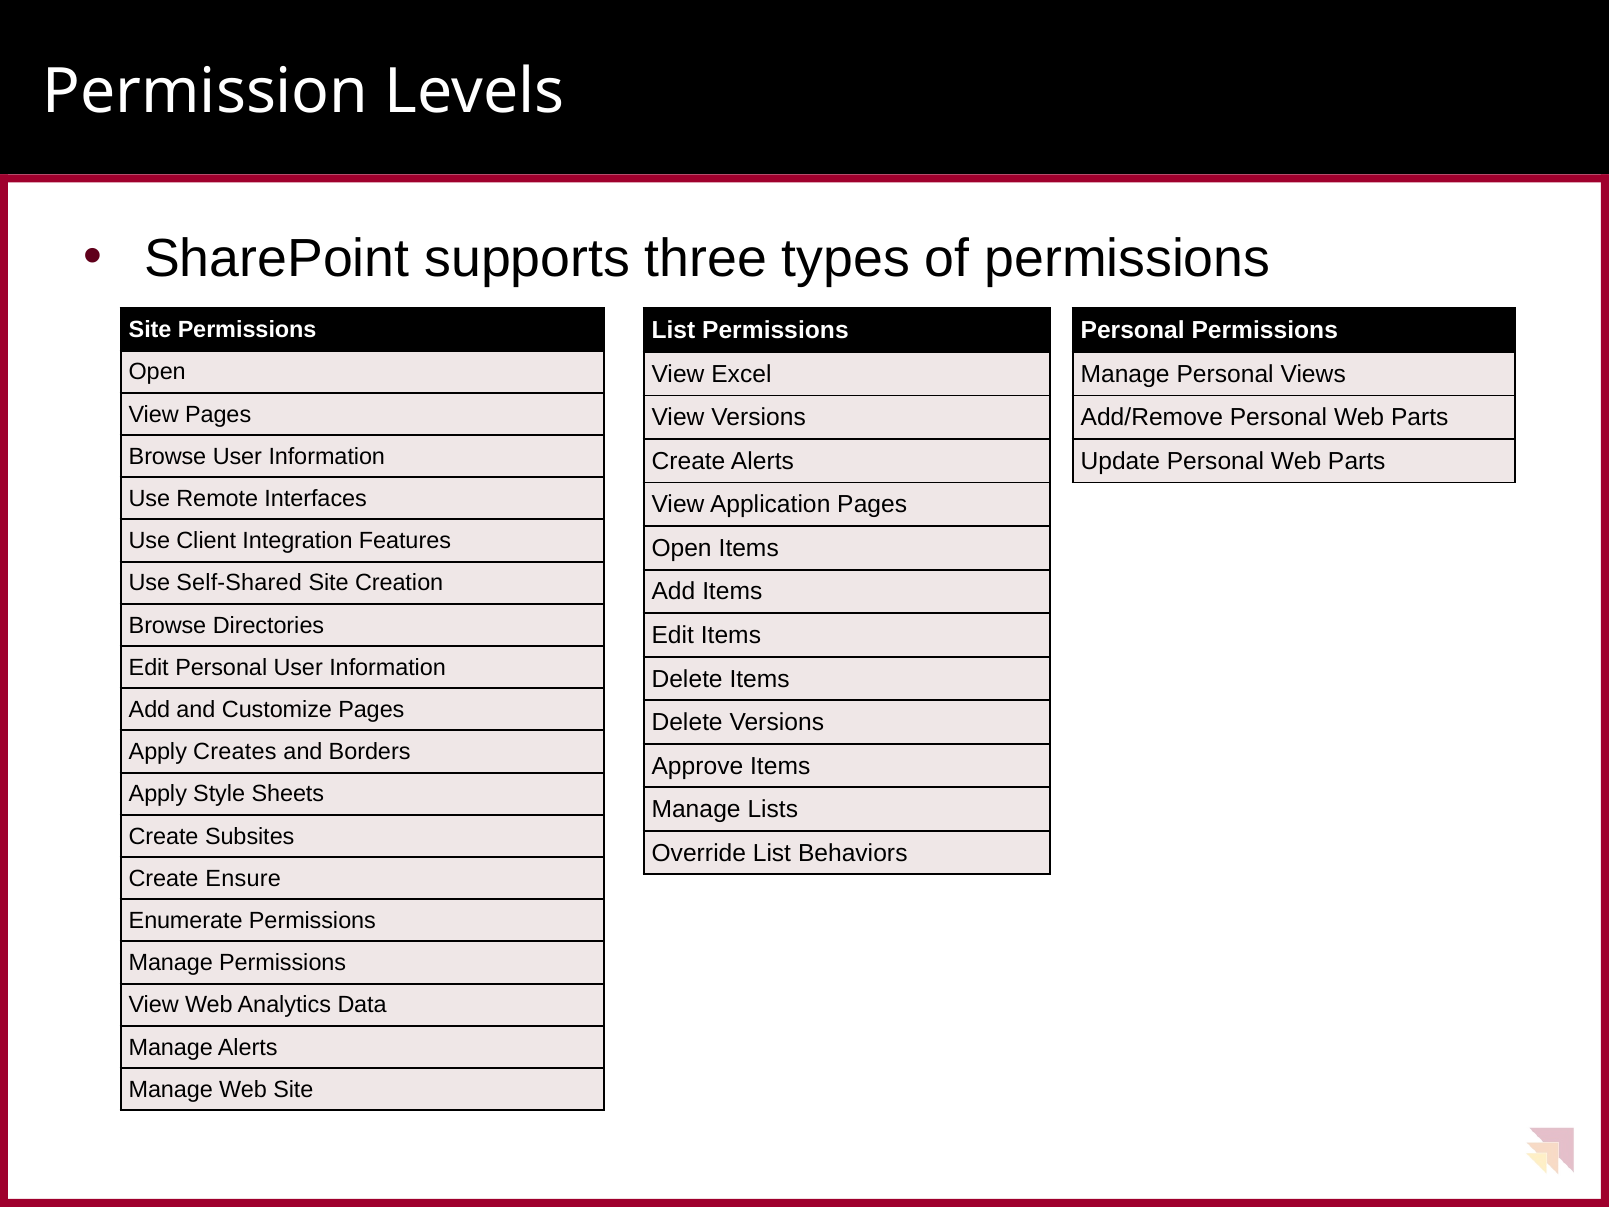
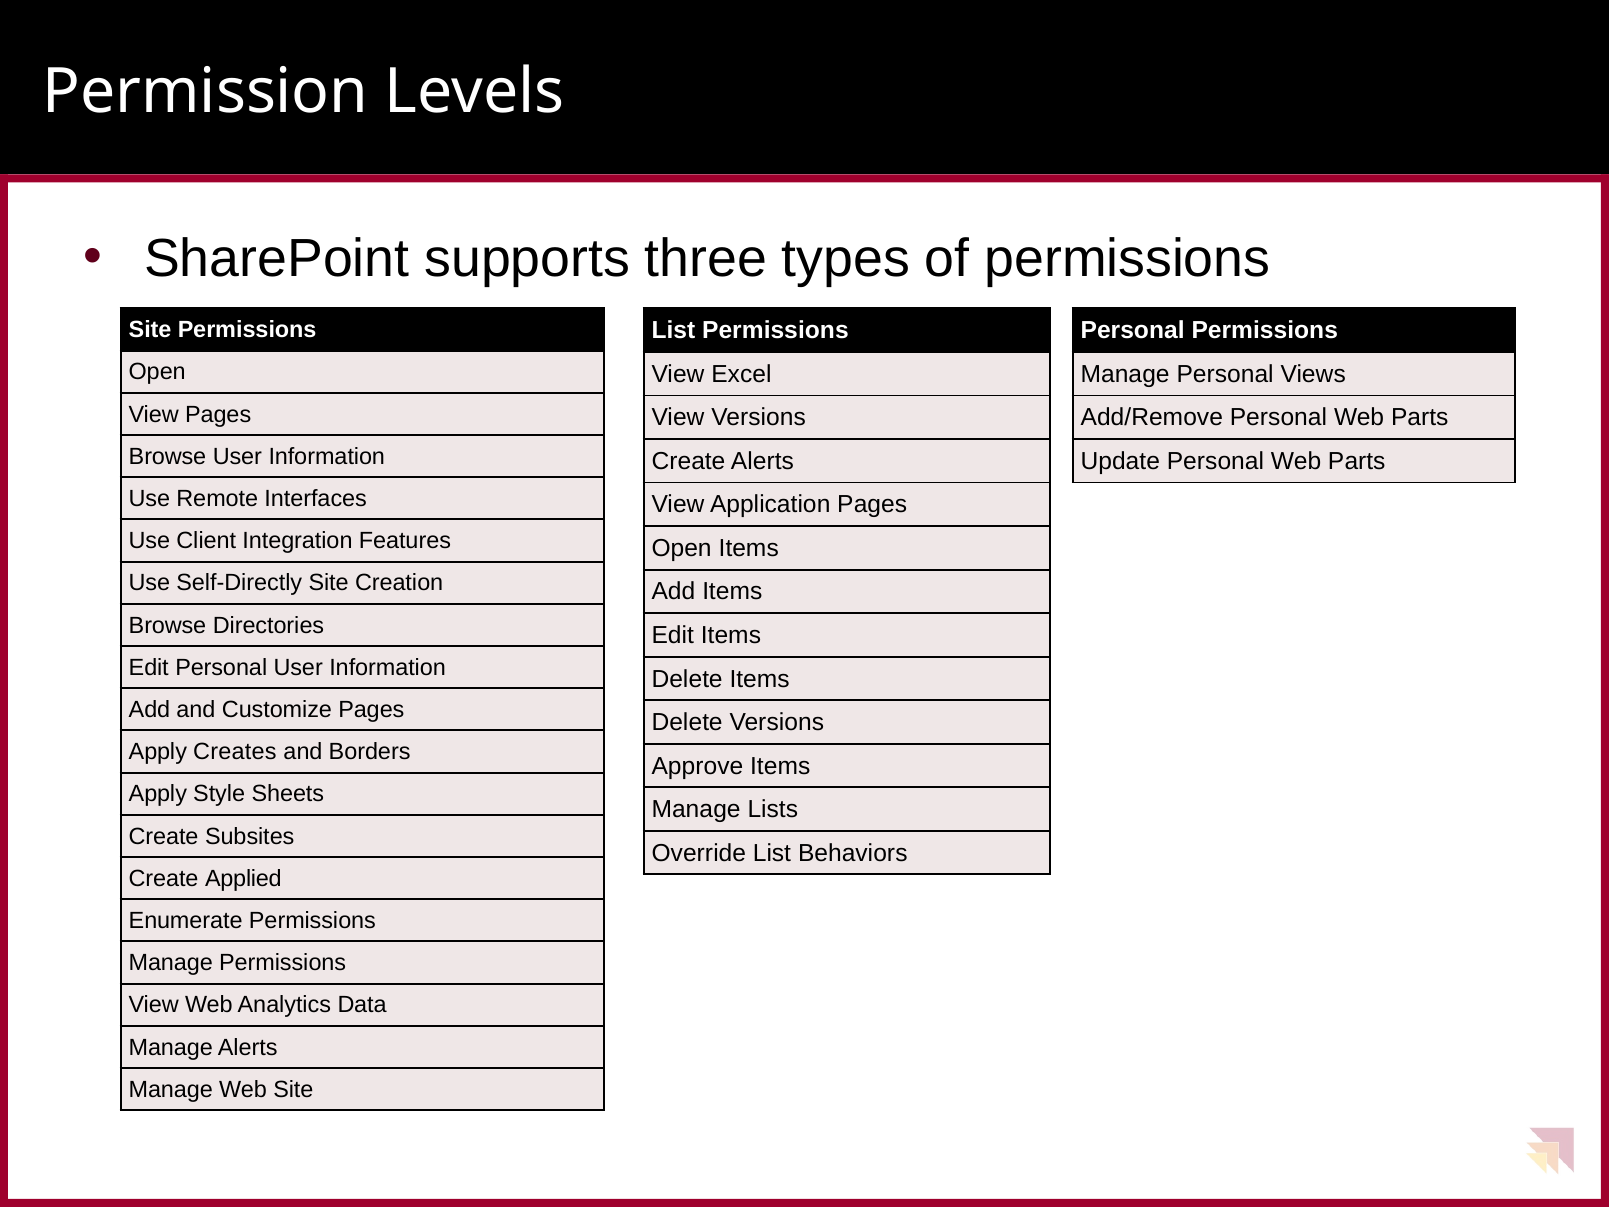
Self-Shared: Self-Shared -> Self-Directly
Ensure: Ensure -> Applied
